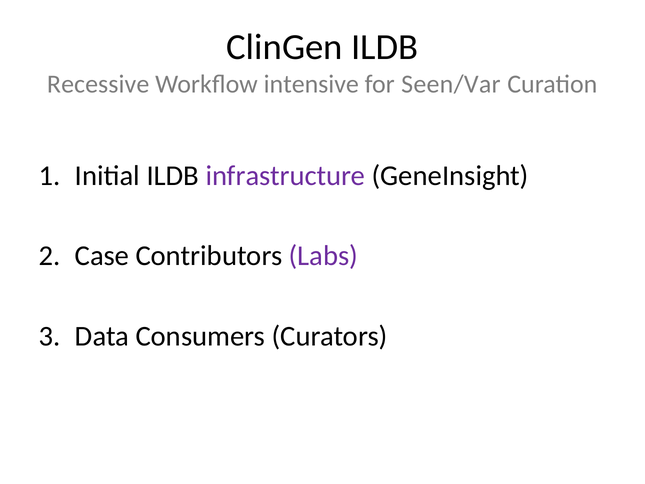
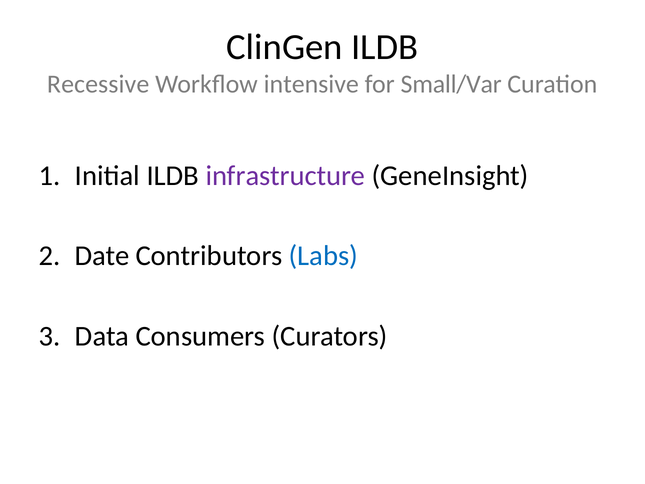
Seen/Var: Seen/Var -> Small/Var
Case: Case -> Date
Labs colour: purple -> blue
